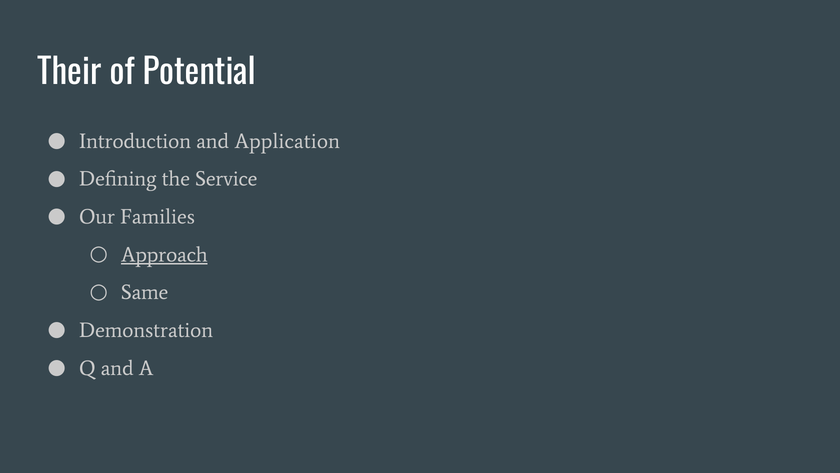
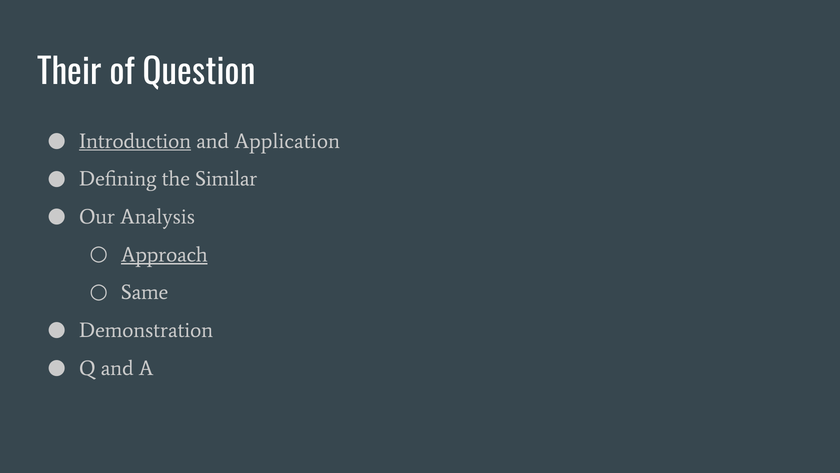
Potential: Potential -> Question
Introduction underline: none -> present
Service: Service -> Similar
Families: Families -> Analysis
